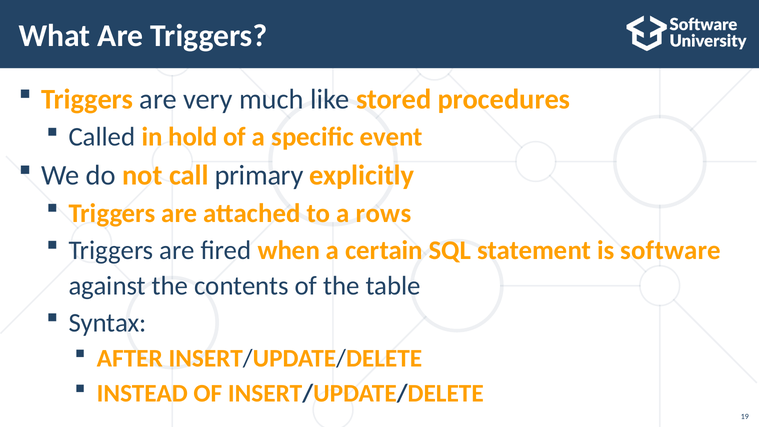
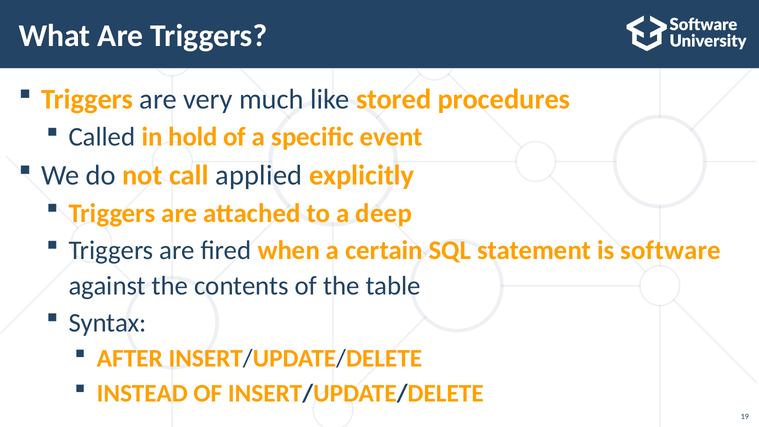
primary: primary -> applied
rows: rows -> deep
